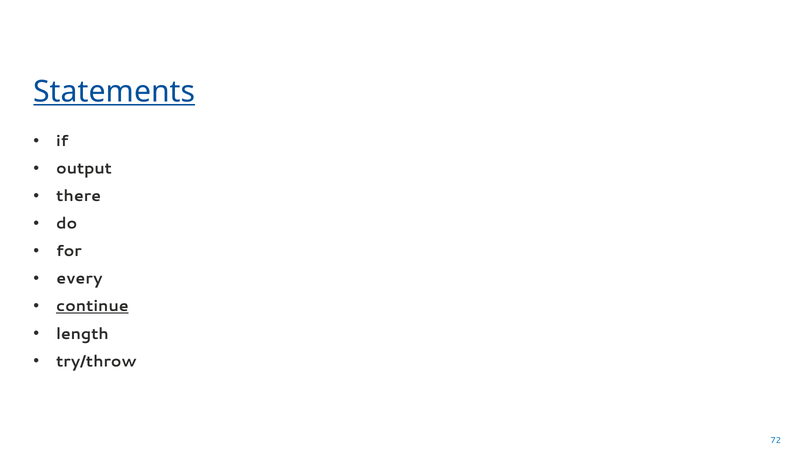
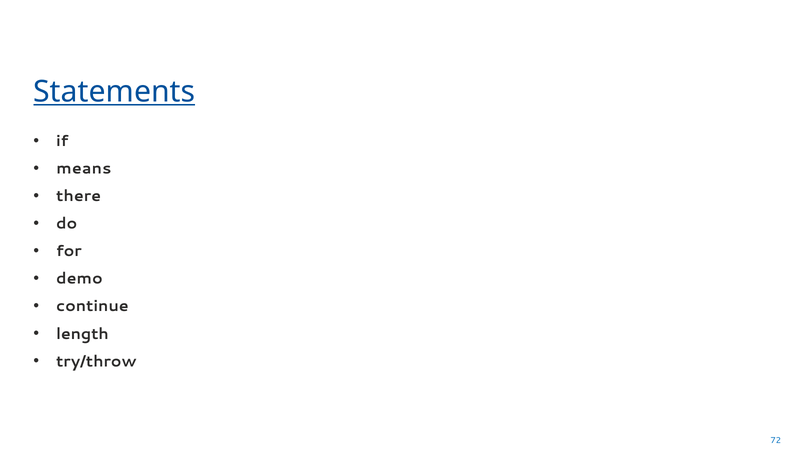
output: output -> means
every: every -> demo
continue underline: present -> none
